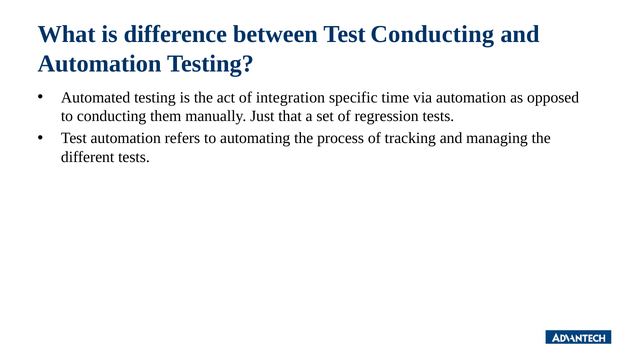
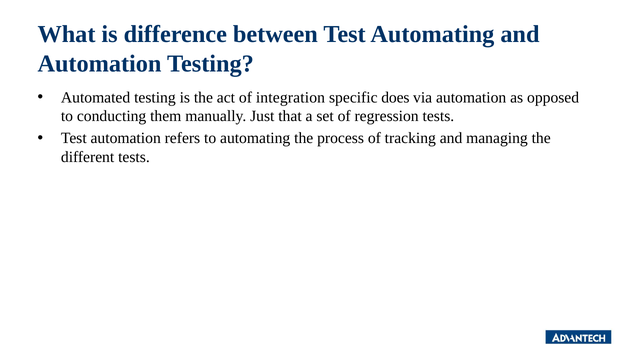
Test Conducting: Conducting -> Automating
time: time -> does
